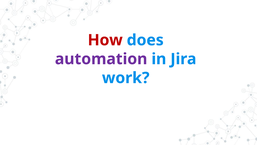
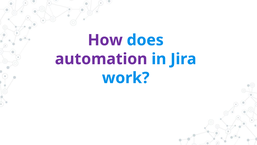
How colour: red -> purple
